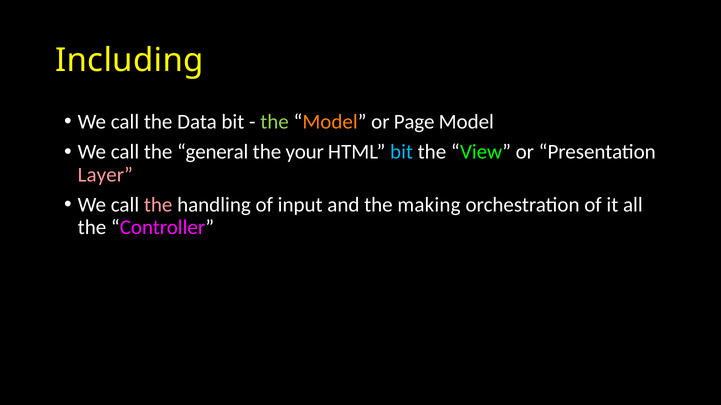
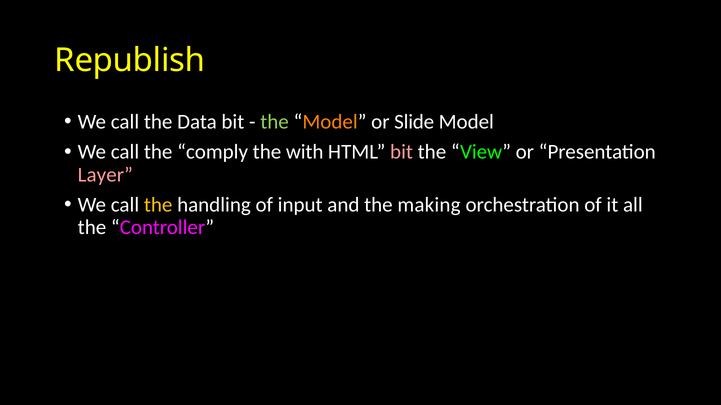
Including: Including -> Republish
Page: Page -> Slide
general: general -> comply
your: your -> with
bit at (402, 152) colour: light blue -> pink
the at (158, 205) colour: pink -> yellow
